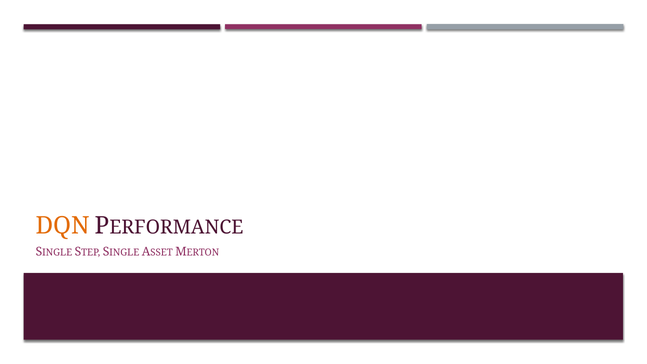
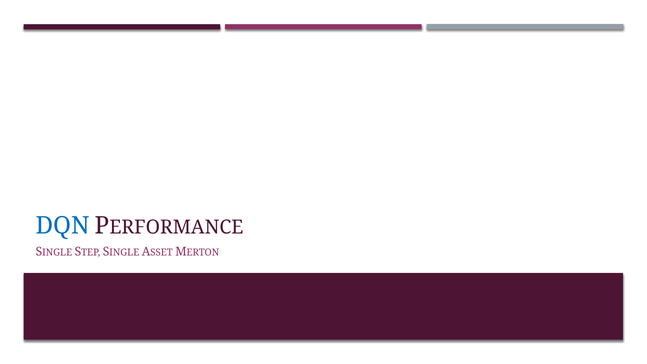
DQN colour: orange -> blue
